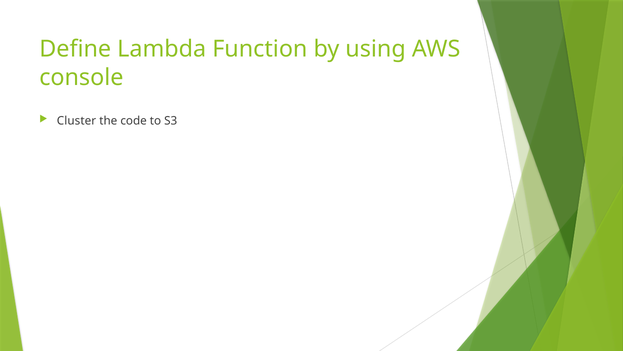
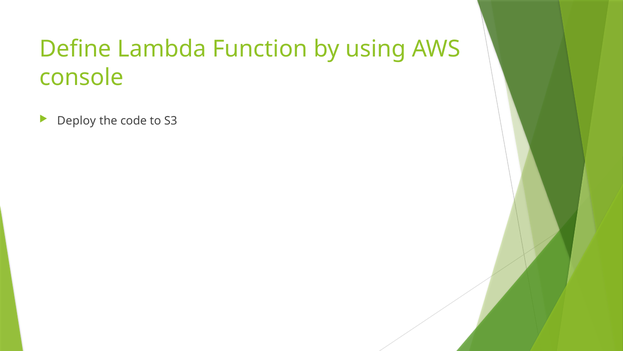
Cluster: Cluster -> Deploy
